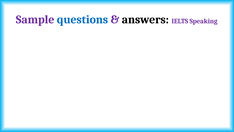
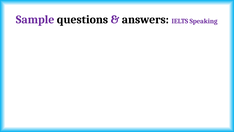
questions colour: blue -> black
